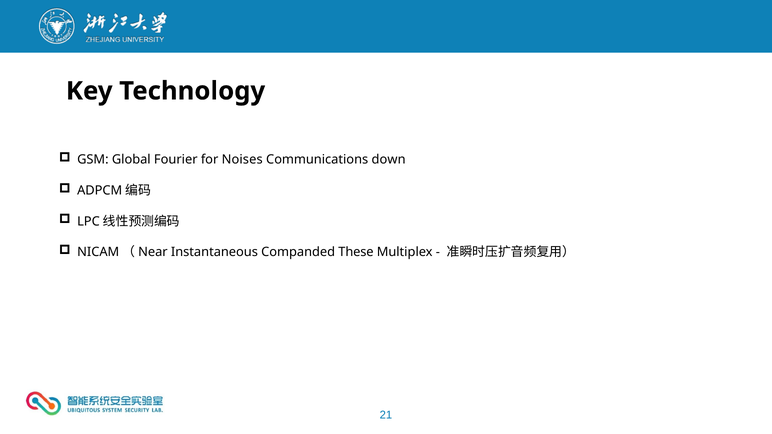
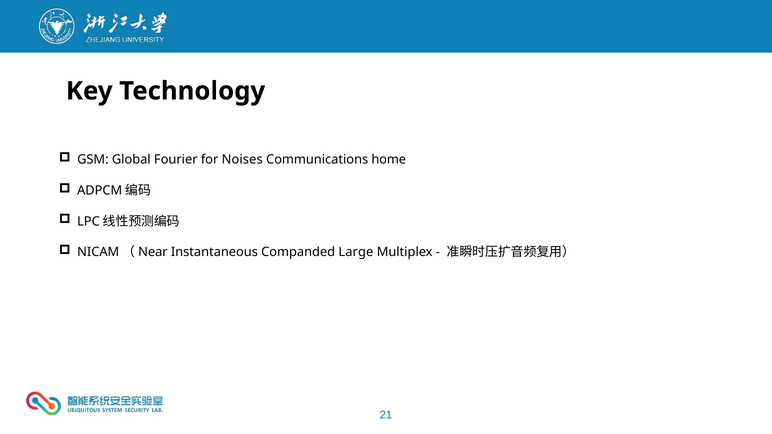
down: down -> home
These: These -> Large
